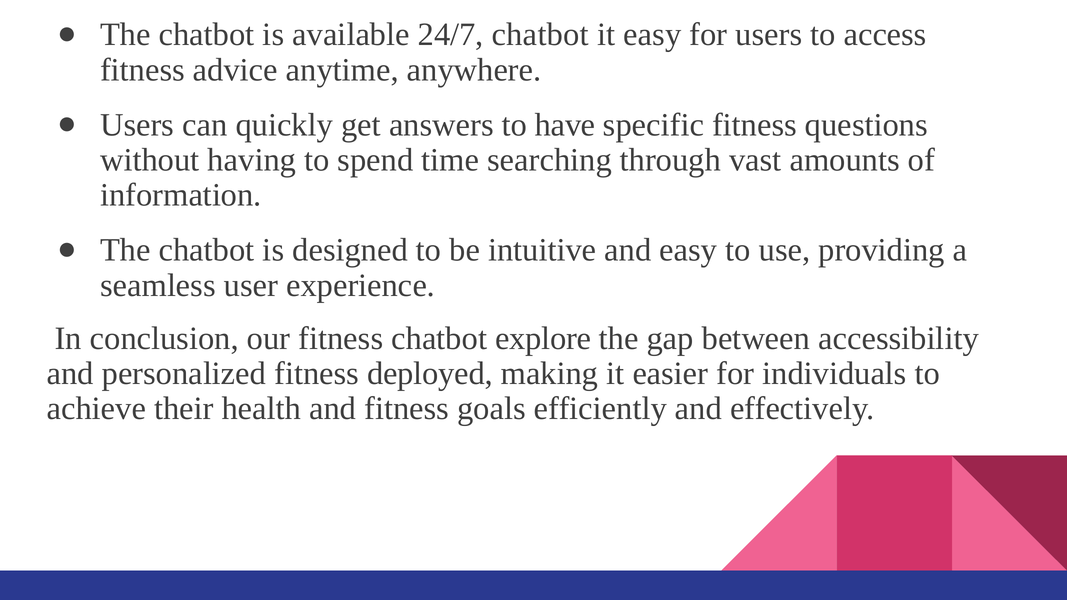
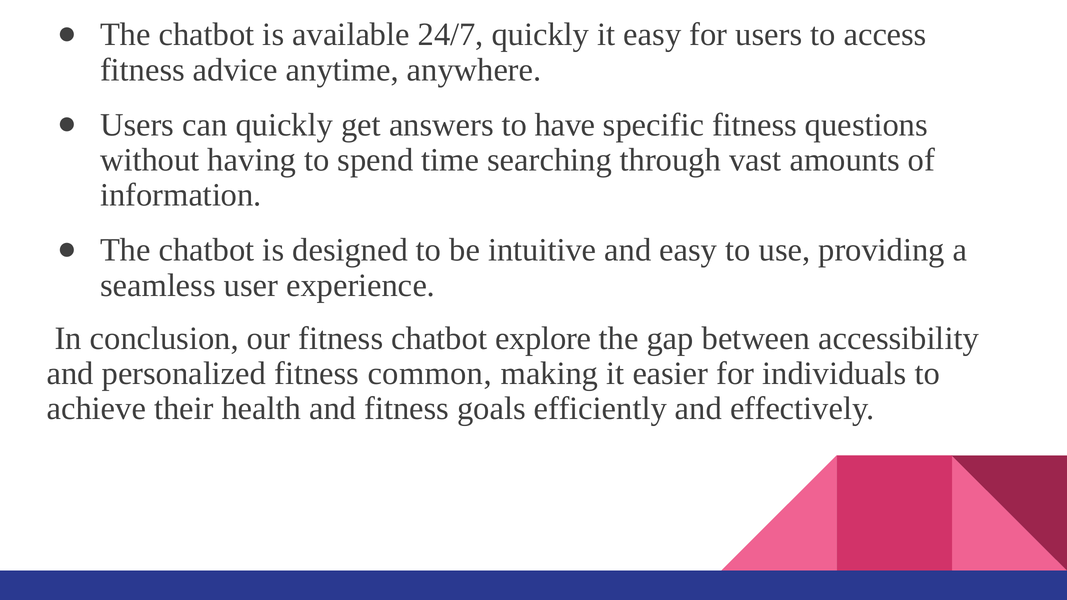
24/7 chatbot: chatbot -> quickly
deployed: deployed -> common
